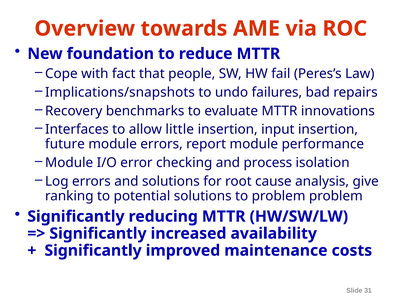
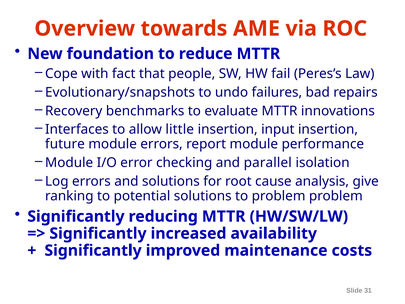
Implications/snapshots: Implications/snapshots -> Evolutionary/snapshots
process: process -> parallel
